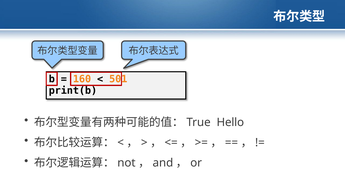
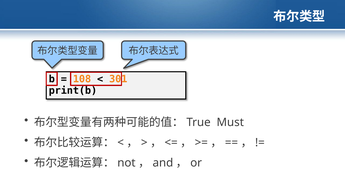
160: 160 -> 108
501: 501 -> 301
Hello: Hello -> Must
